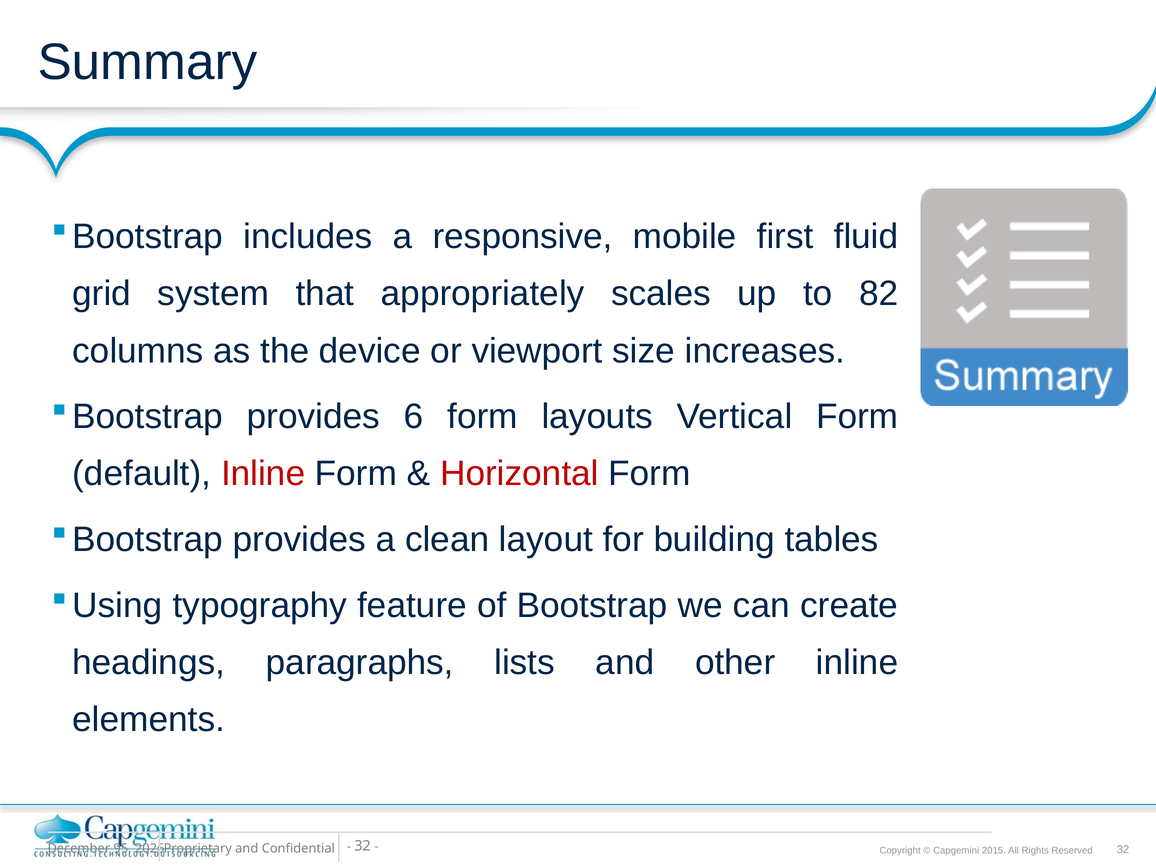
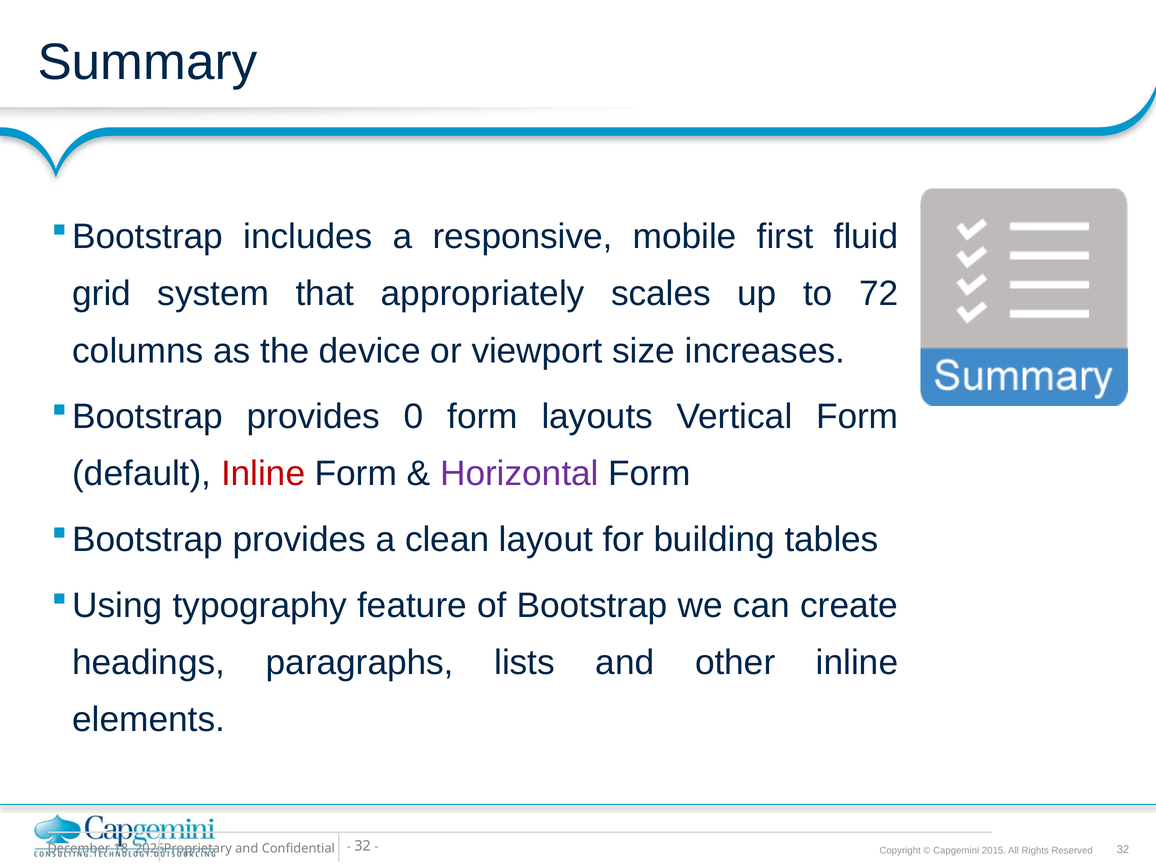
82: 82 -> 72
6: 6 -> 0
Horizontal colour: red -> purple
95: 95 -> 18
